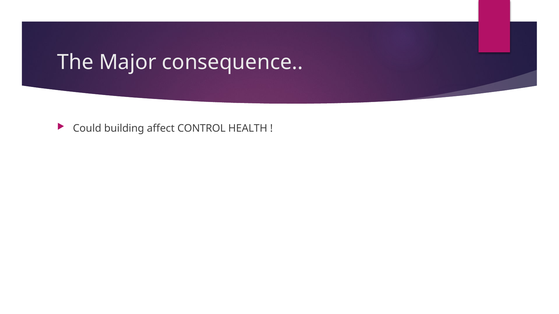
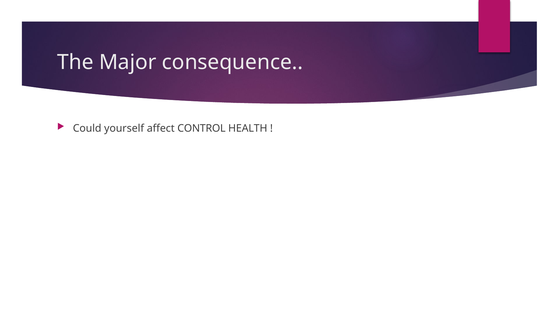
building: building -> yourself
